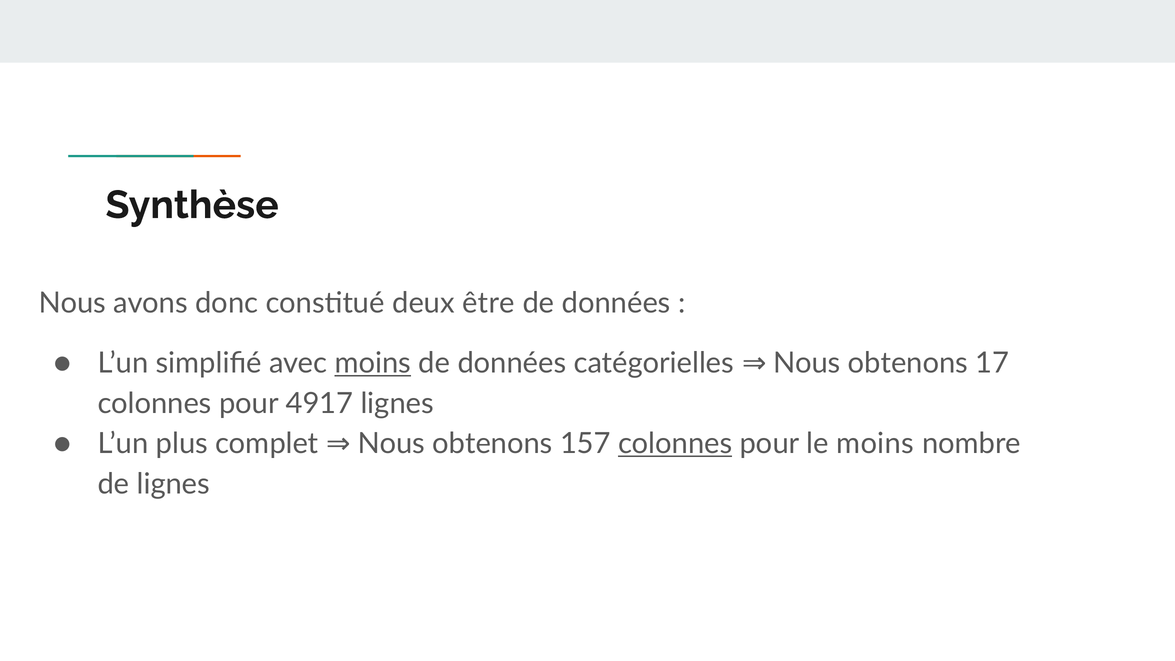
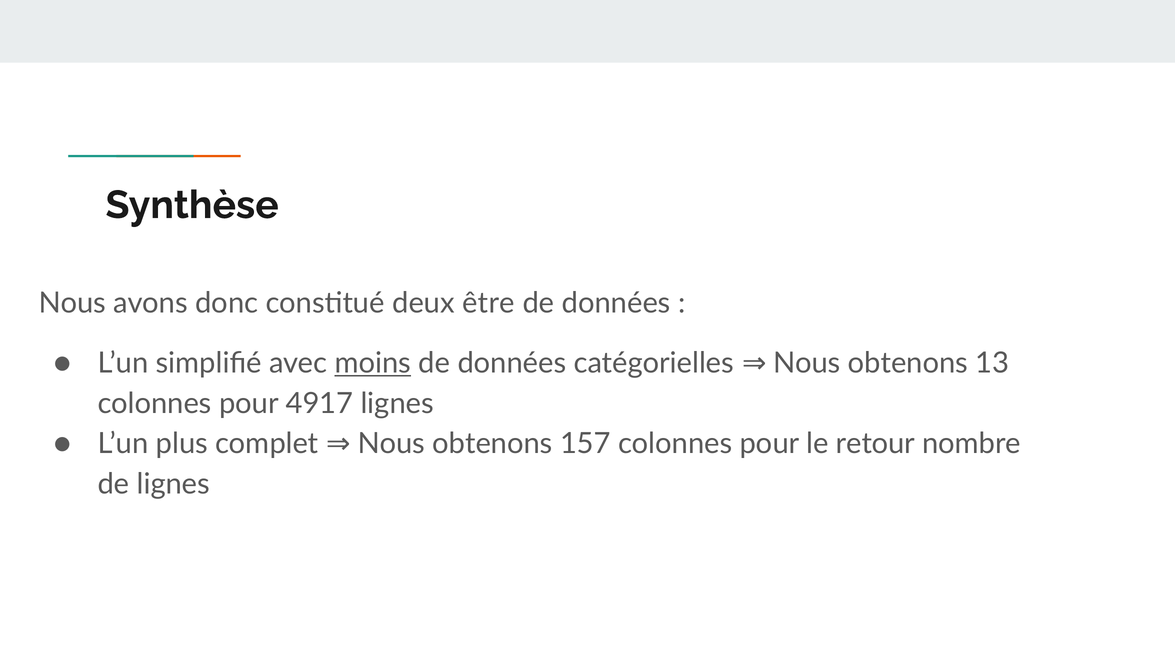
17: 17 -> 13
colonnes at (675, 444) underline: present -> none
le moins: moins -> retour
